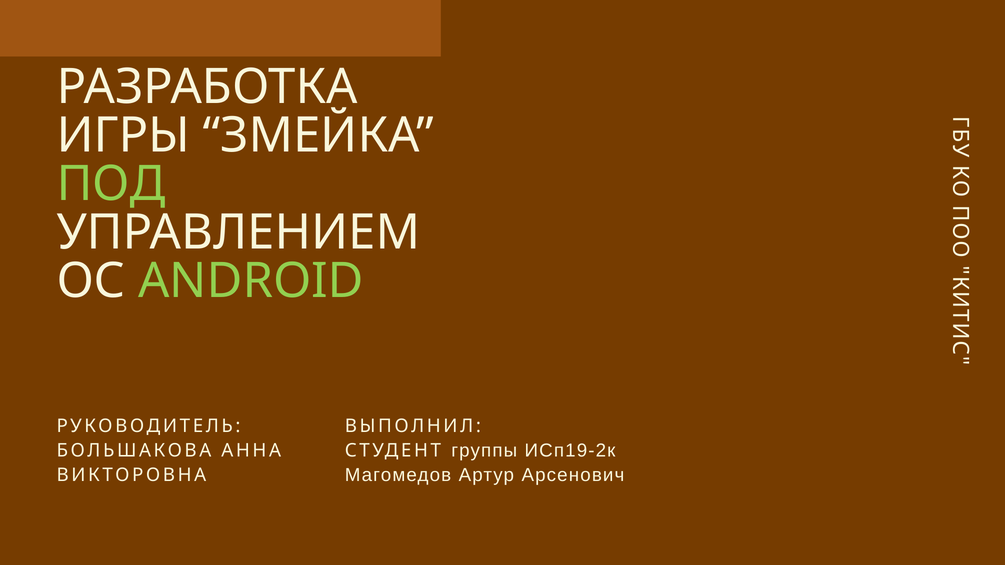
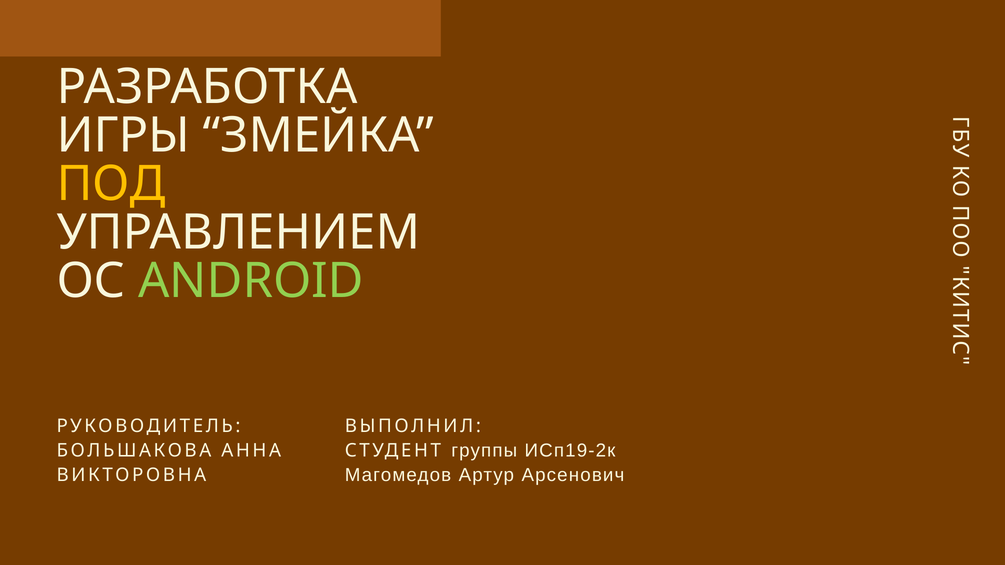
ПОД colour: light green -> yellow
